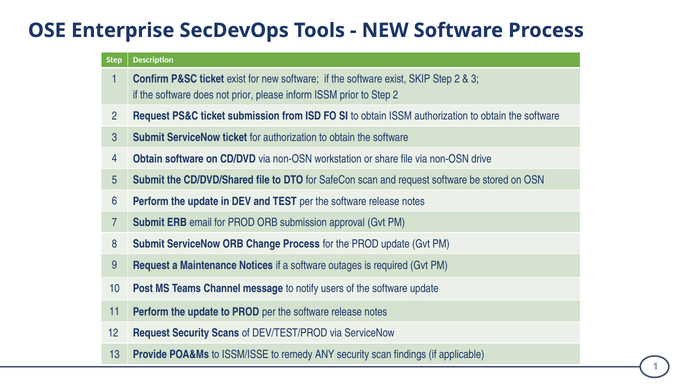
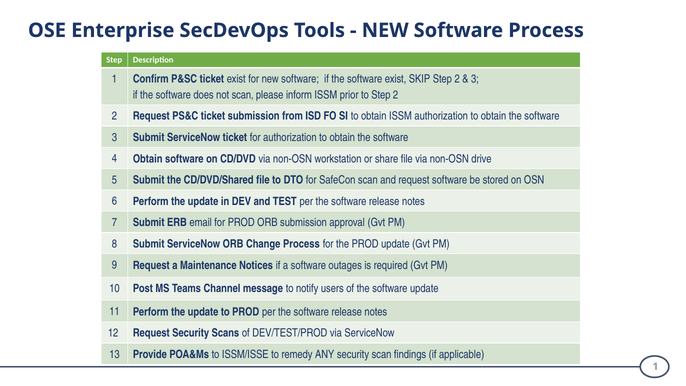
not prior: prior -> scan
